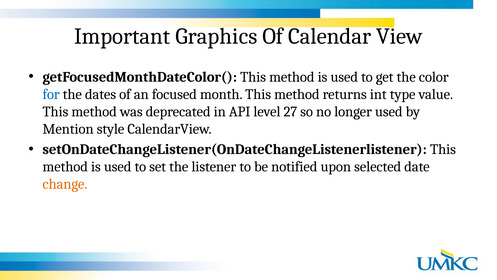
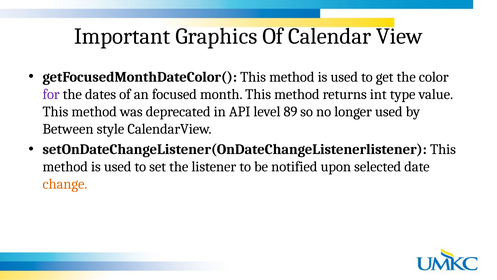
for colour: blue -> purple
27: 27 -> 89
Mention: Mention -> Between
